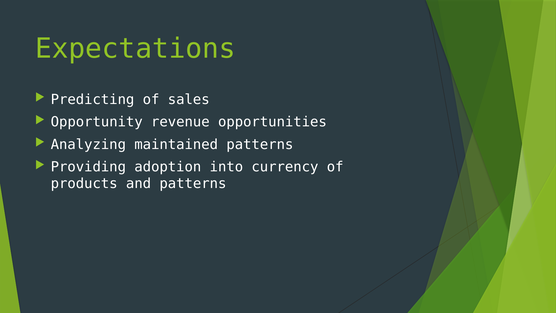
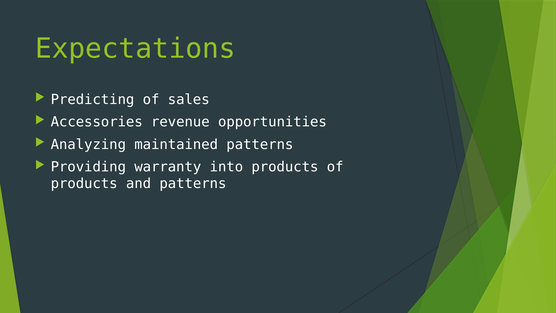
Opportunity: Opportunity -> Accessories
adoption: adoption -> warranty
into currency: currency -> products
